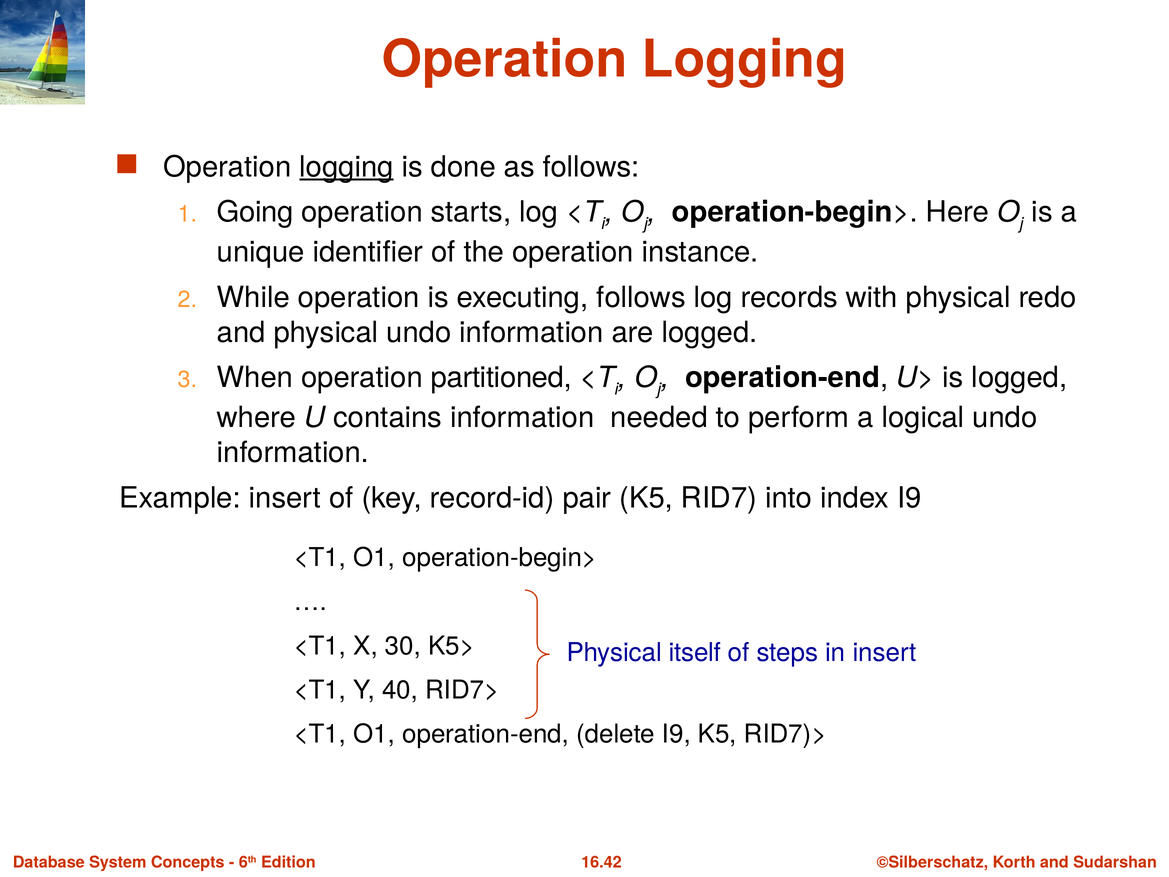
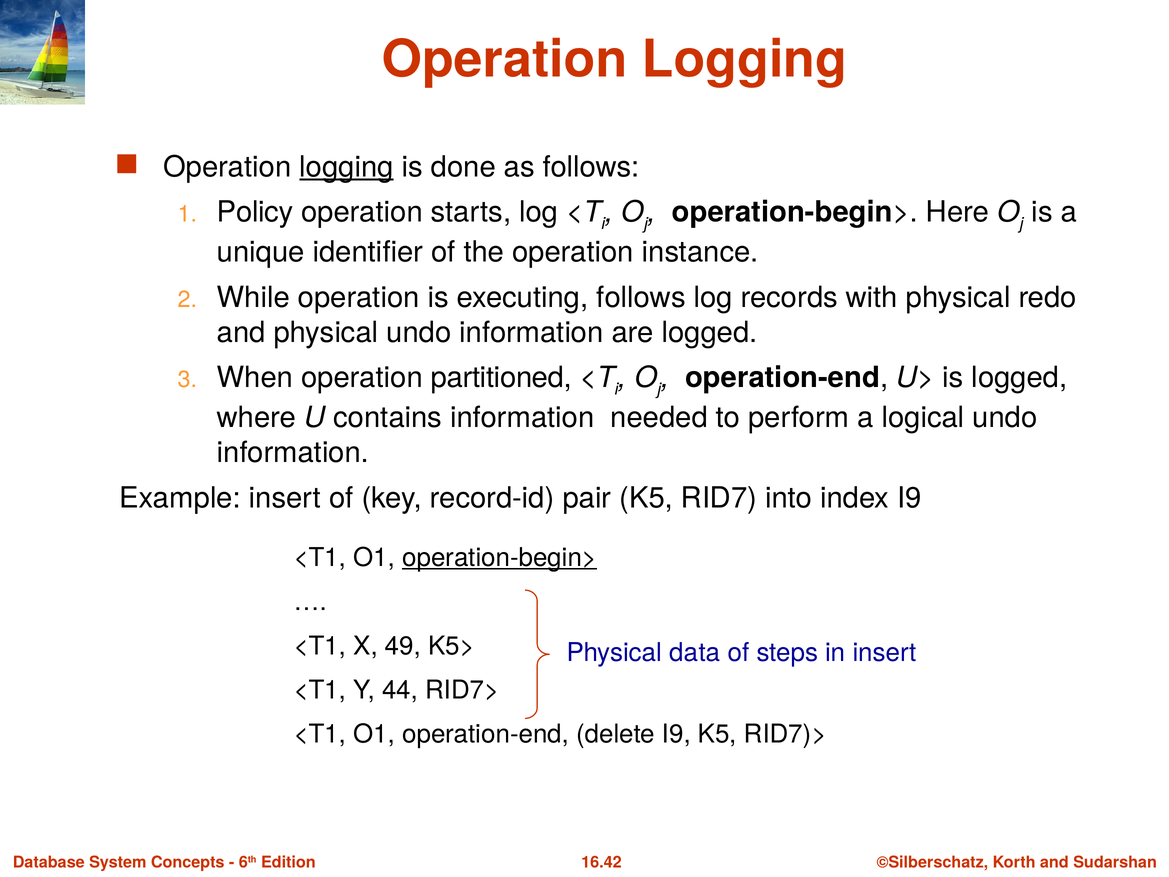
Going: Going -> Policy
operation-begin> at (500, 558) underline: none -> present
30: 30 -> 49
itself: itself -> data
40: 40 -> 44
